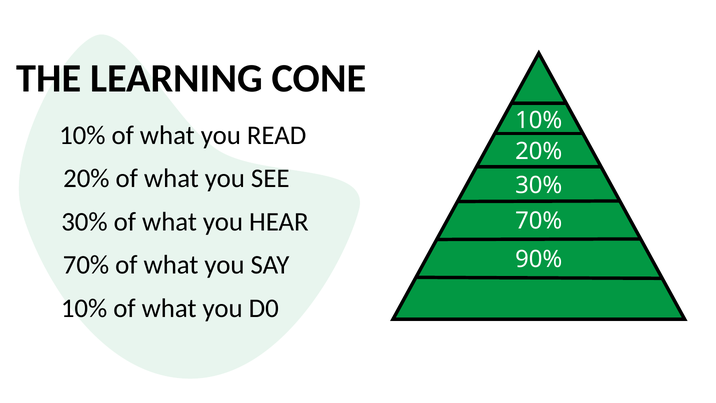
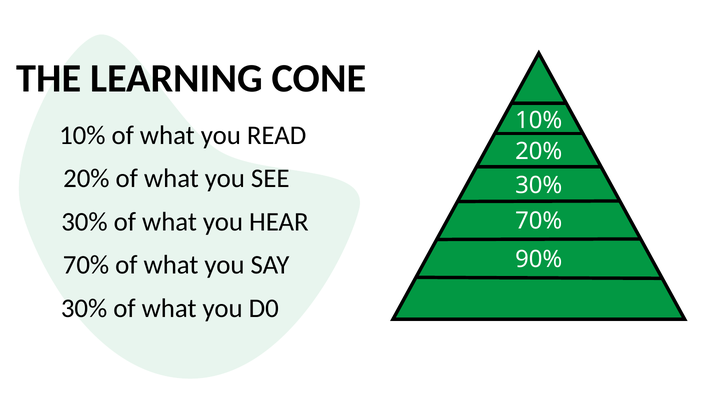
10% at (84, 308): 10% -> 30%
